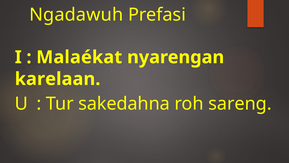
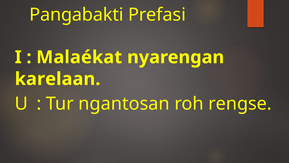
Ngadawuh: Ngadawuh -> Pangabakti
sakedahna: sakedahna -> ngantosan
sareng: sareng -> rengse
